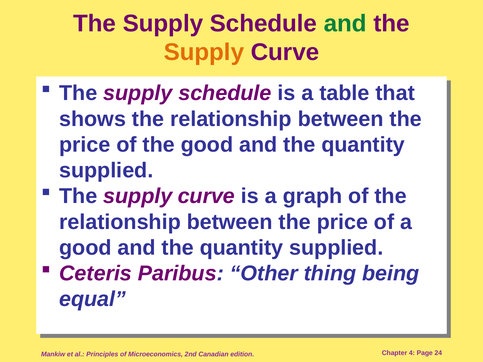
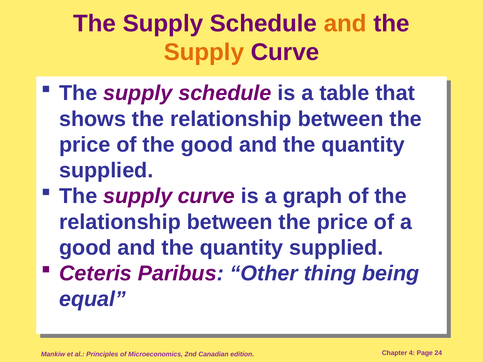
and at (345, 23) colour: green -> orange
